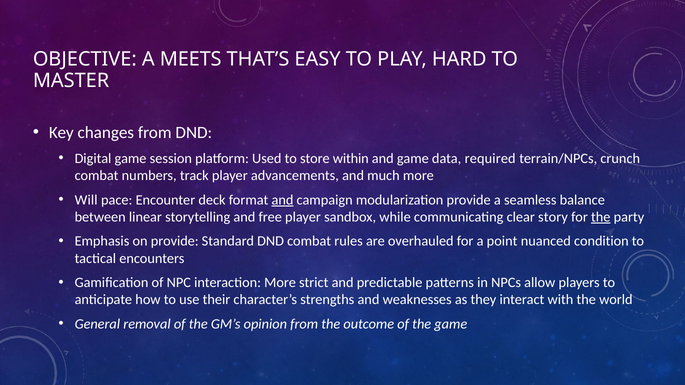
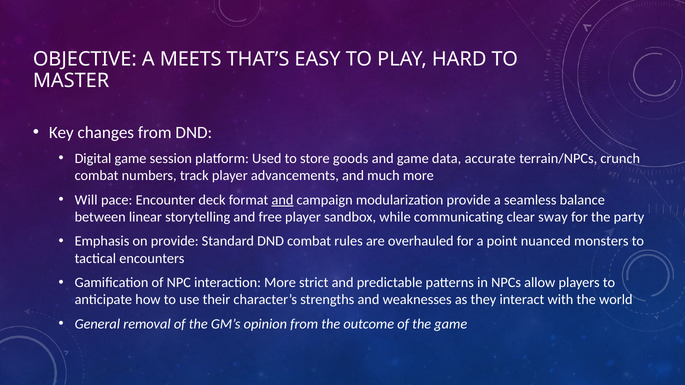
within: within -> goods
required: required -> accurate
story: story -> sway
the at (601, 217) underline: present -> none
condition: condition -> monsters
